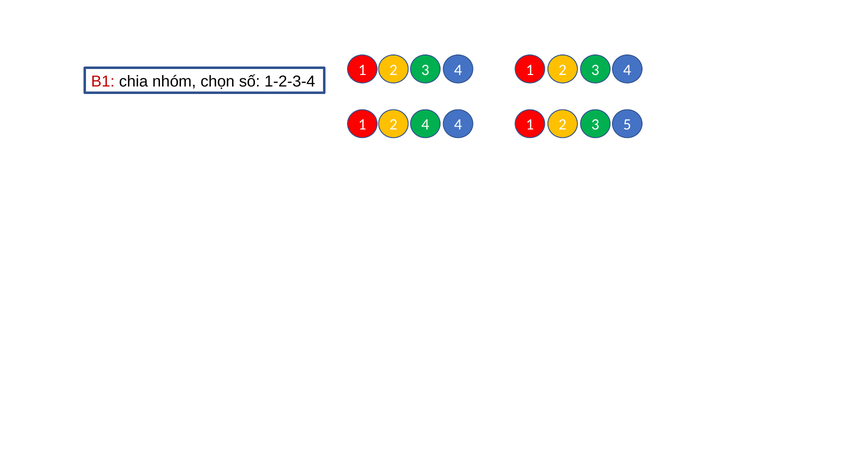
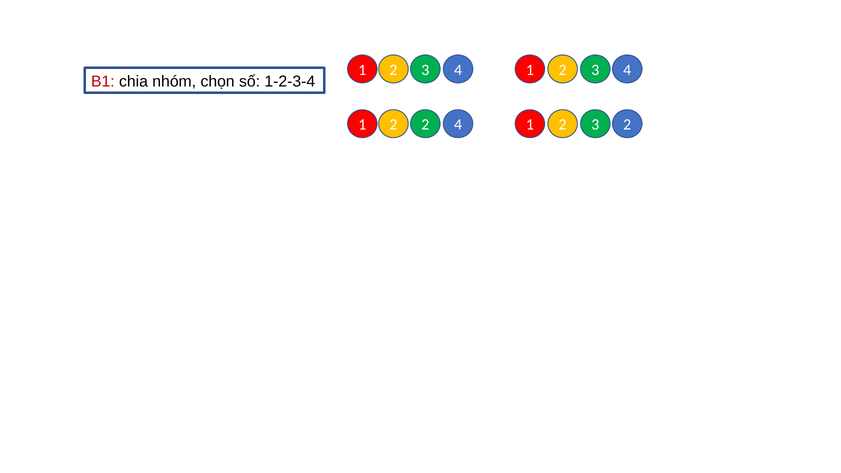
2 4: 4 -> 2
3 5: 5 -> 2
